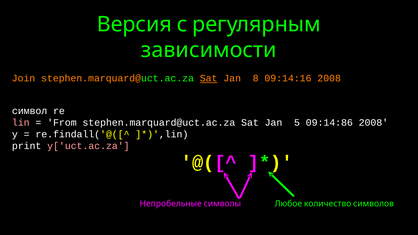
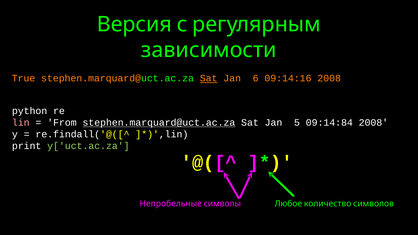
Join: Join -> True
8: 8 -> 6
символ: символ -> python
stephen.marquard@uct.ac.za at (159, 123) underline: none -> present
09:14:86: 09:14:86 -> 09:14:84
y['uct.ac.za colour: pink -> light green
